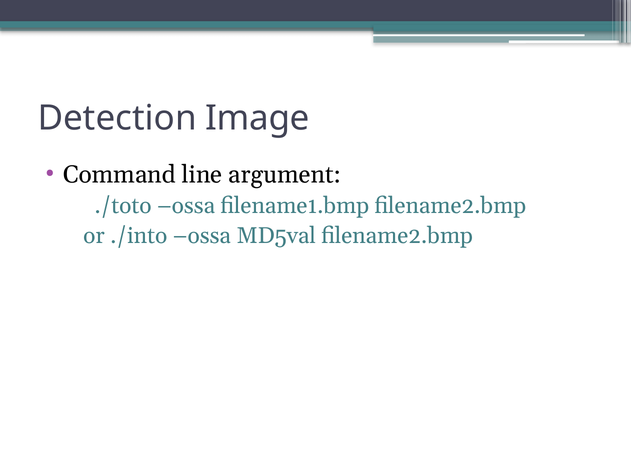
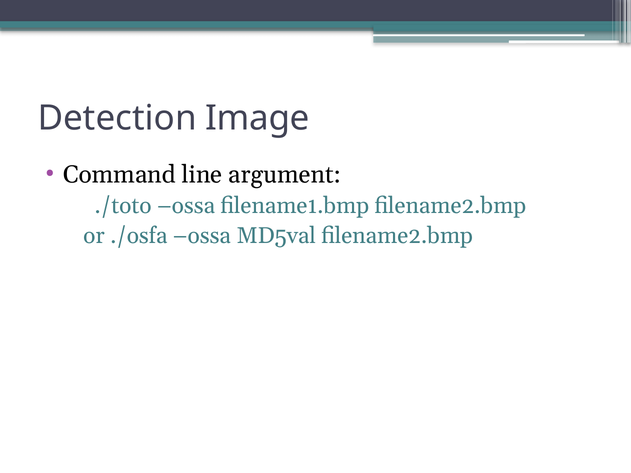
./into: ./into -> ./osfa
